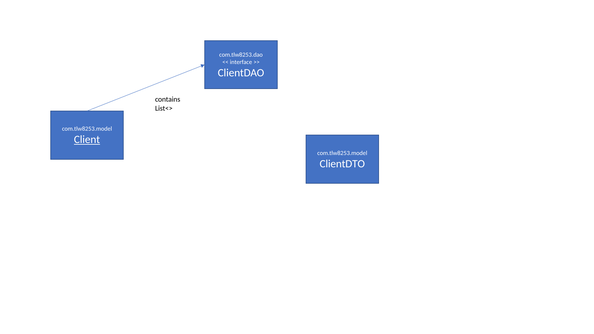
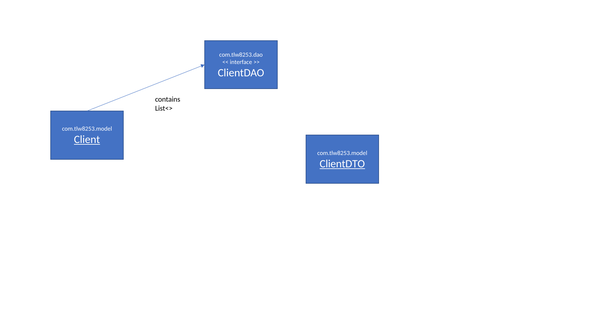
ClientDTO underline: none -> present
